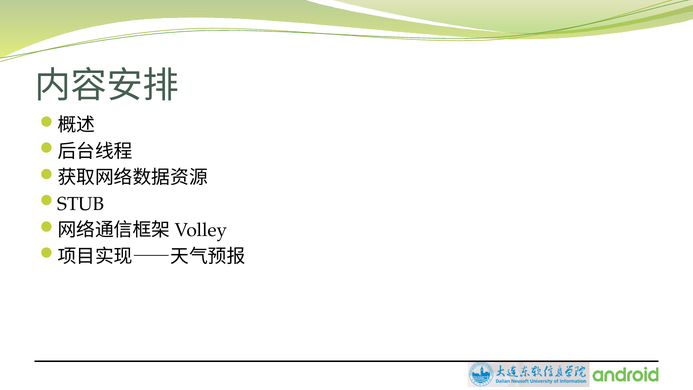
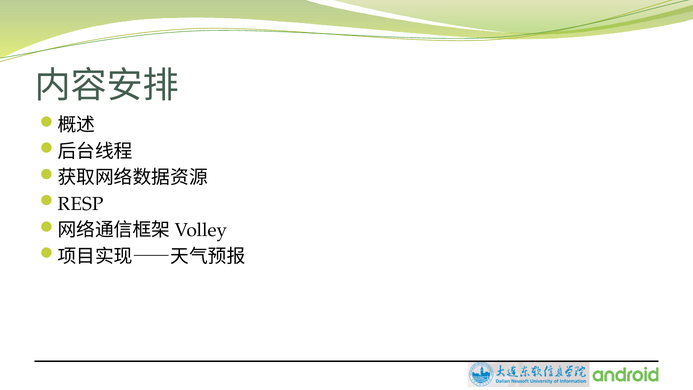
STUB: STUB -> RESP
